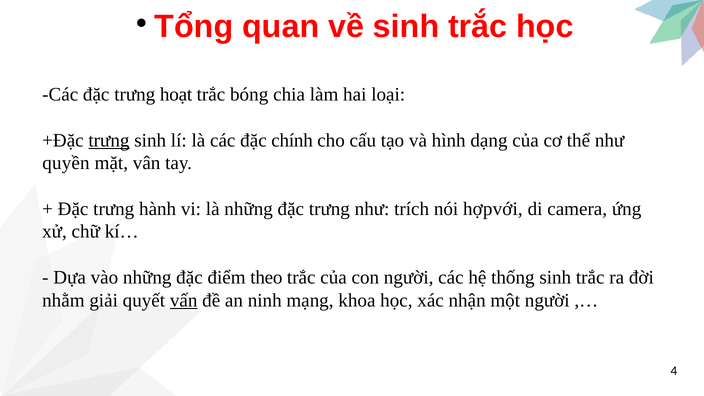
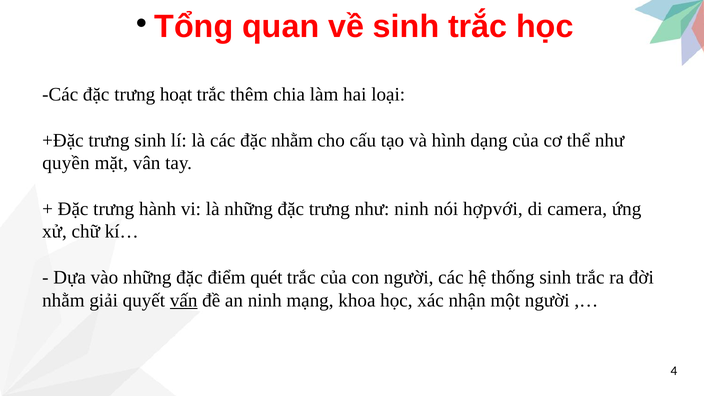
bóng: bóng -> thêm
trưng at (109, 140) underline: present -> none
đặc chính: chính -> nhằm
như trích: trích -> ninh
theo: theo -> quét
